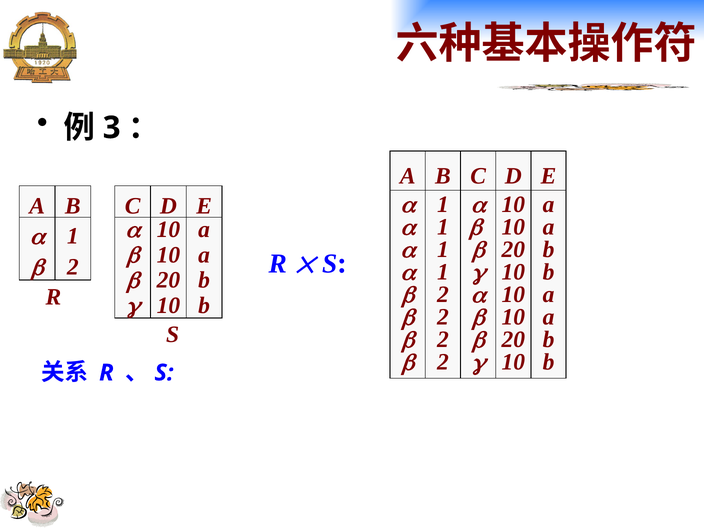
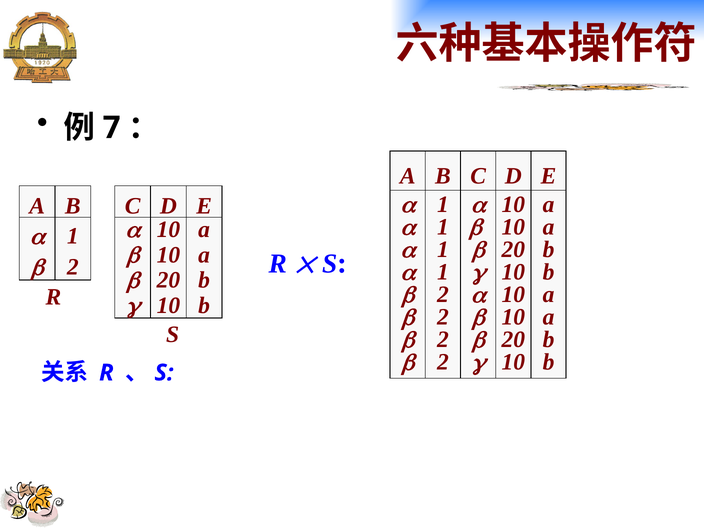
3: 3 -> 7
